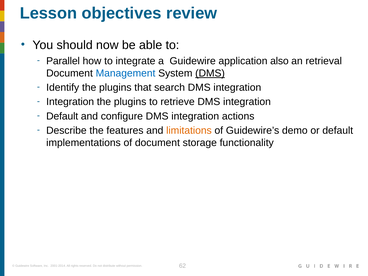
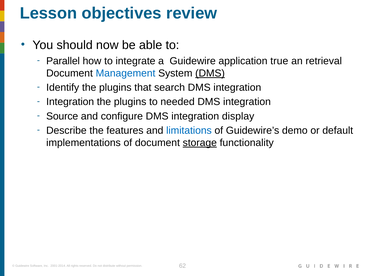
also: also -> true
retrieve: retrieve -> needed
Default at (62, 116): Default -> Source
actions: actions -> display
limitations colour: orange -> blue
storage underline: none -> present
